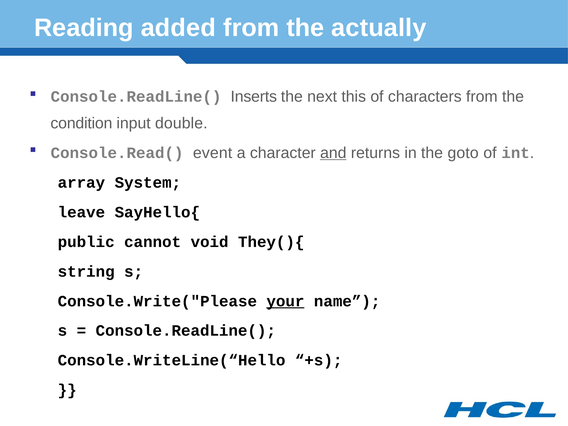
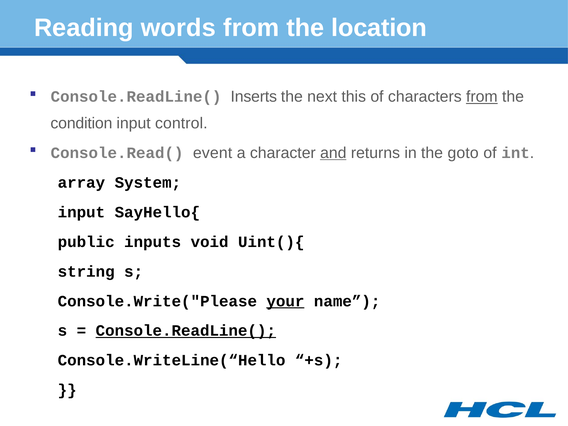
added: added -> words
actually: actually -> location
from at (482, 97) underline: none -> present
double: double -> control
leave at (81, 212): leave -> input
cannot: cannot -> inputs
They(){: They(){ -> Uint(){
Console.ReadLine( at (186, 331) underline: none -> present
